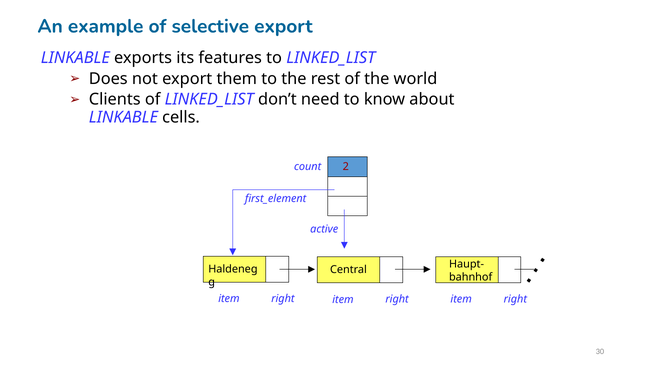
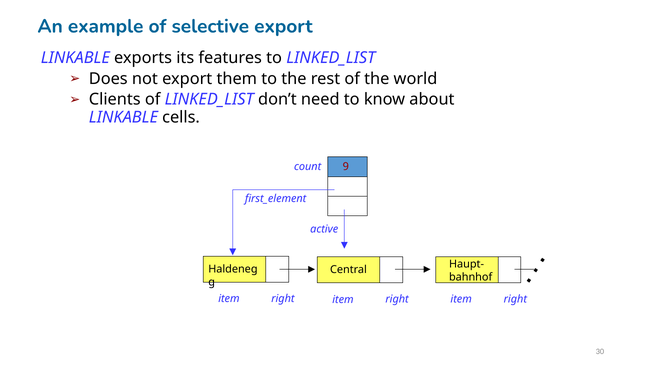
2: 2 -> 9
